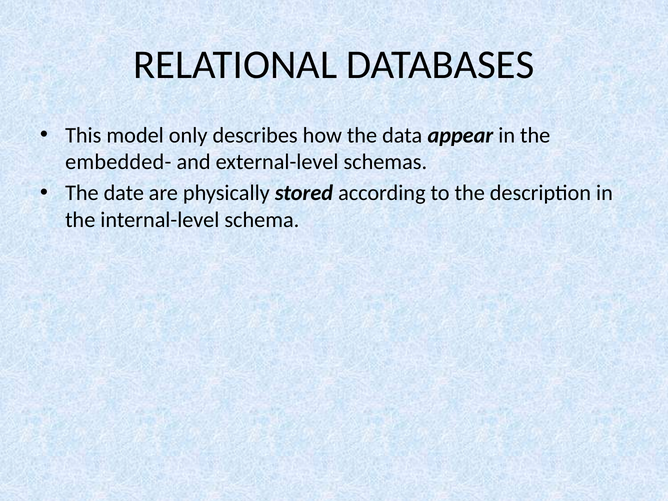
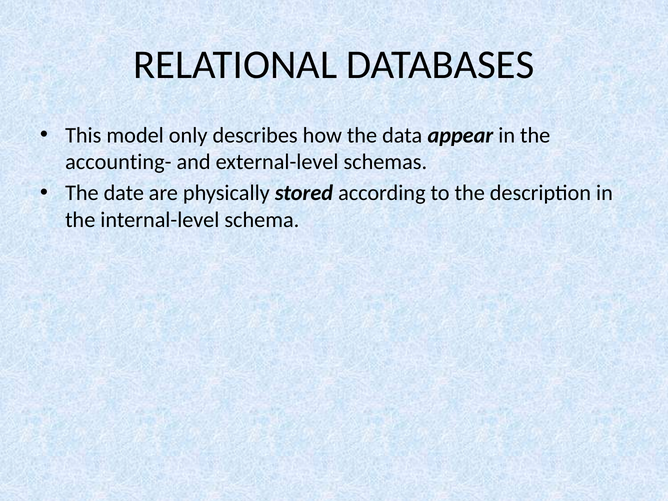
embedded-: embedded- -> accounting-
